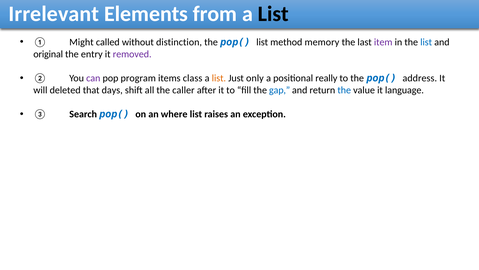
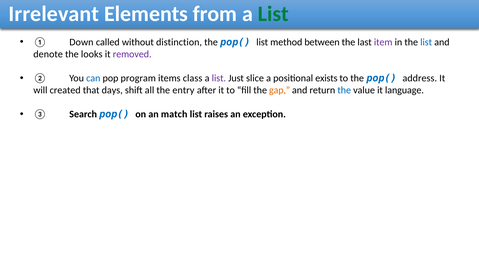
List at (273, 14) colour: black -> green
Might: Might -> Down
memory: memory -> between
original: original -> denote
entry: entry -> looks
can colour: purple -> blue
list at (219, 78) colour: orange -> purple
only: only -> slice
really: really -> exists
deleted: deleted -> created
caller: caller -> entry
gap colour: blue -> orange
where: where -> match
